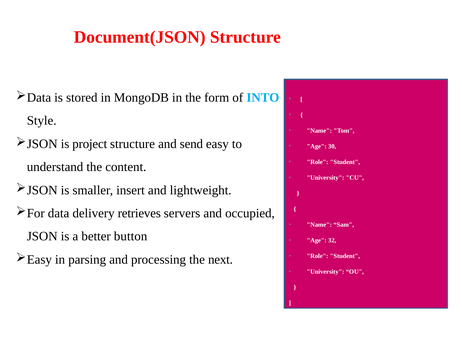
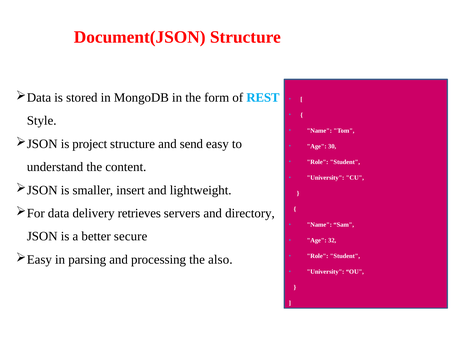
INTO: INTO -> REST
occupied: occupied -> directory
button: button -> secure
next: next -> also
